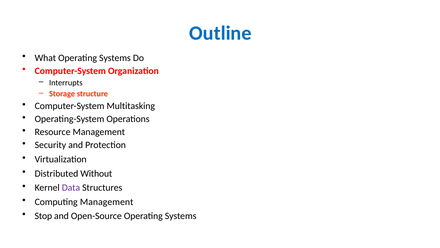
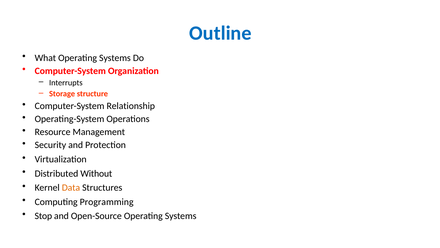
Multitasking: Multitasking -> Relationship
Data colour: purple -> orange
Computing Management: Management -> Programming
